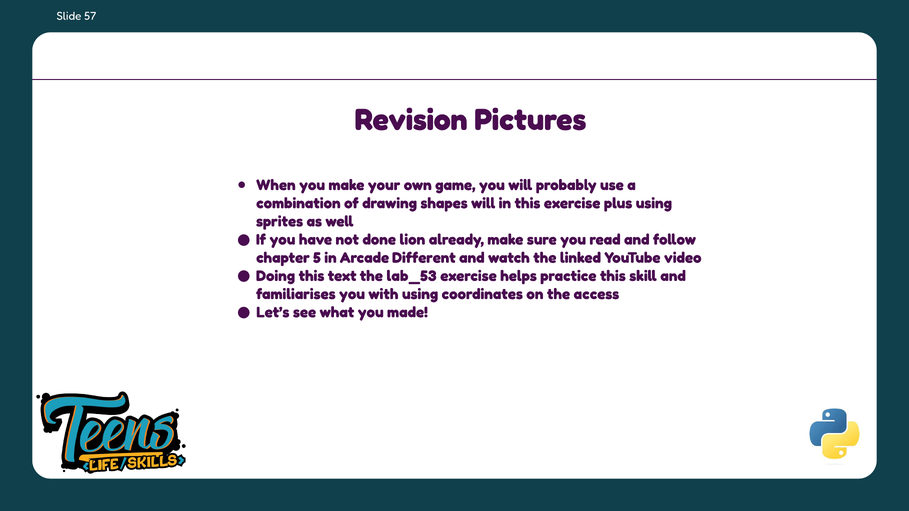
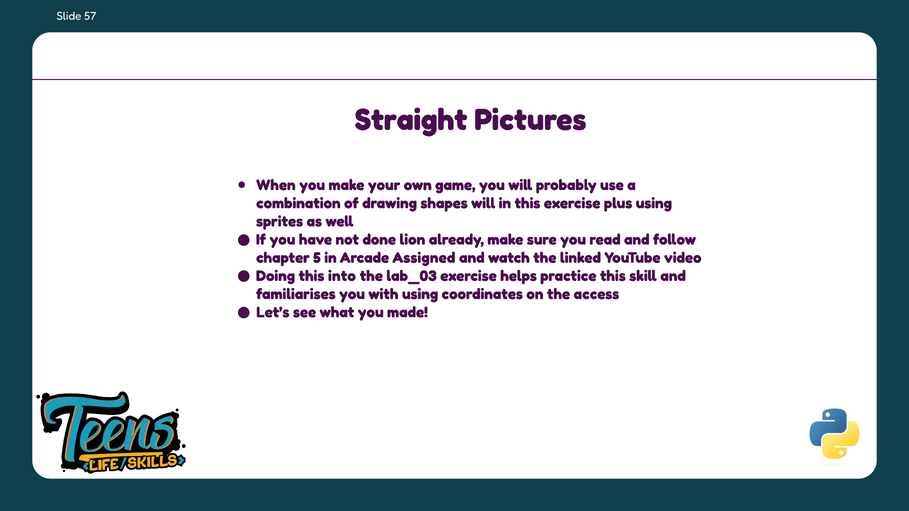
Revision: Revision -> Straight
Different: Different -> Assigned
text: text -> into
lab_53: lab_53 -> lab_03
